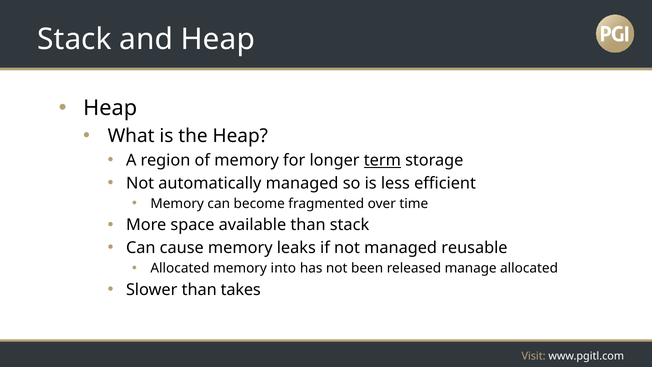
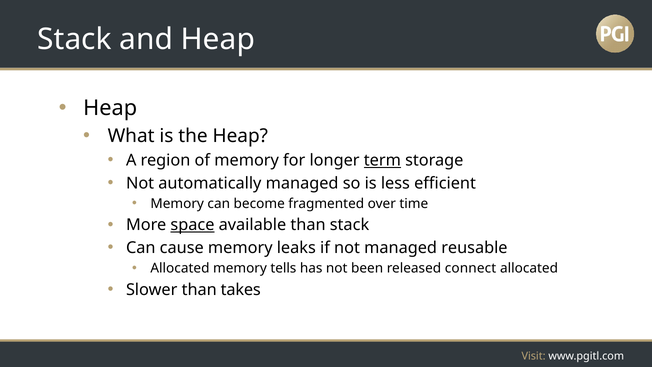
space underline: none -> present
into: into -> tells
manage: manage -> connect
